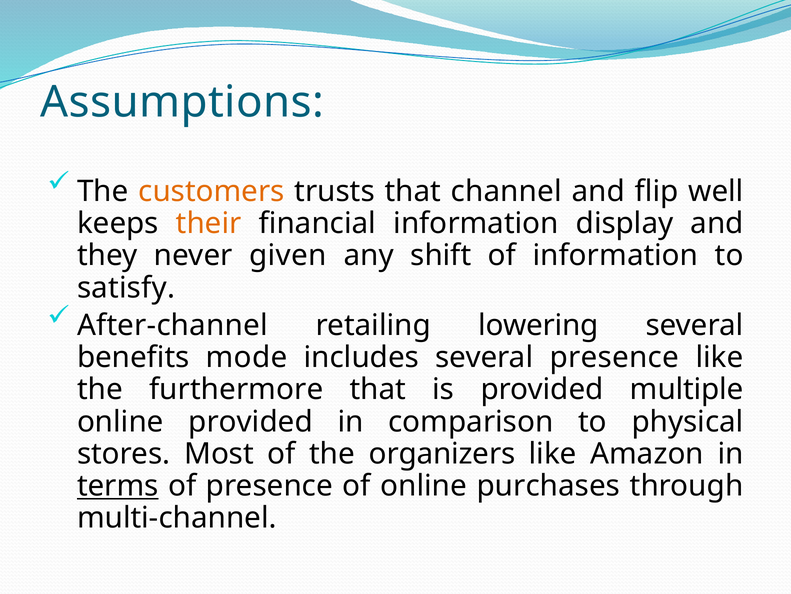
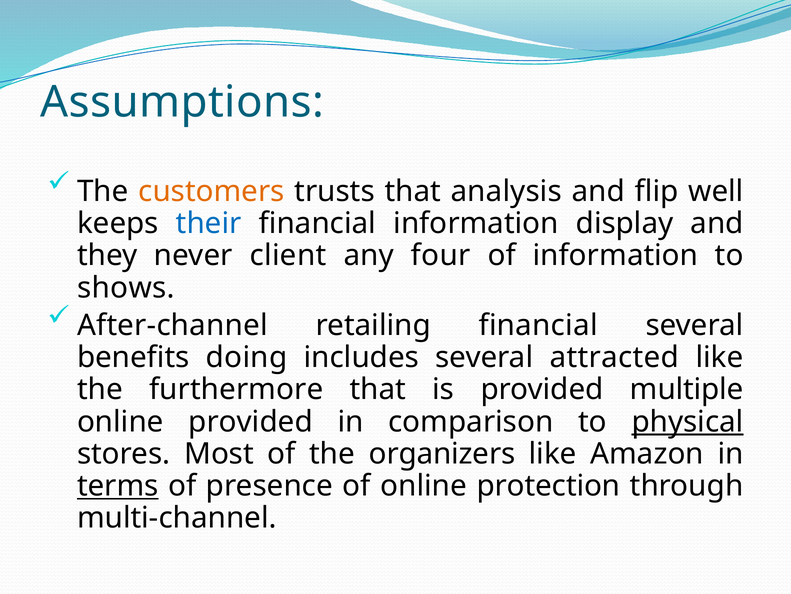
channel: channel -> analysis
their colour: orange -> blue
given: given -> client
shift: shift -> four
satisfy: satisfy -> shows
retailing lowering: lowering -> financial
mode: mode -> doing
several presence: presence -> attracted
physical underline: none -> present
purchases: purchases -> protection
